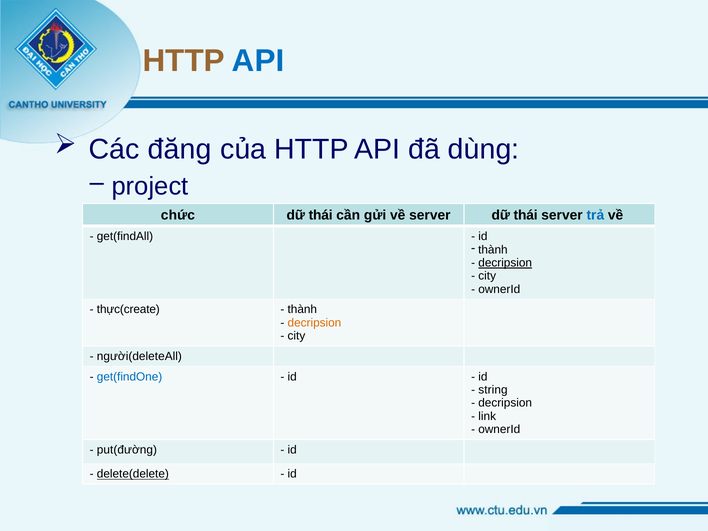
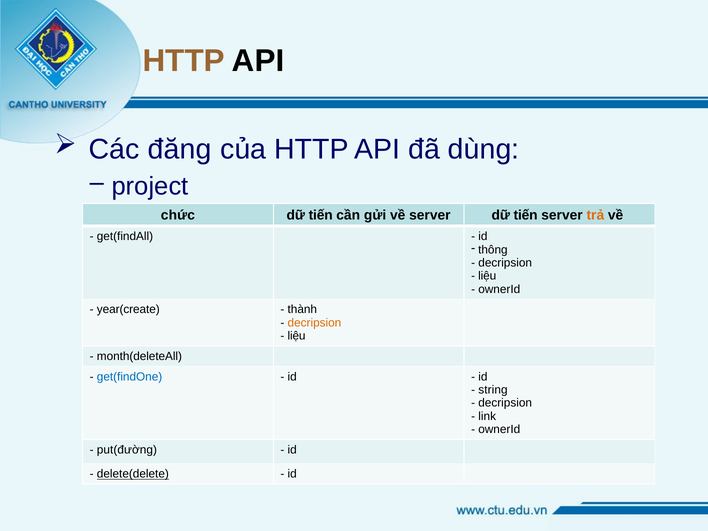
API at (258, 61) colour: blue -> black
thái at (321, 215): thái -> tiến
server dữ thái: thái -> tiến
trả colour: blue -> orange
thành at (493, 250): thành -> thông
decripsion at (505, 263) underline: present -> none
city at (487, 276): city -> liệu
thực(create: thực(create -> year(create
city at (296, 336): city -> liệu
người(deleteAll: người(deleteAll -> month(deleteAll
